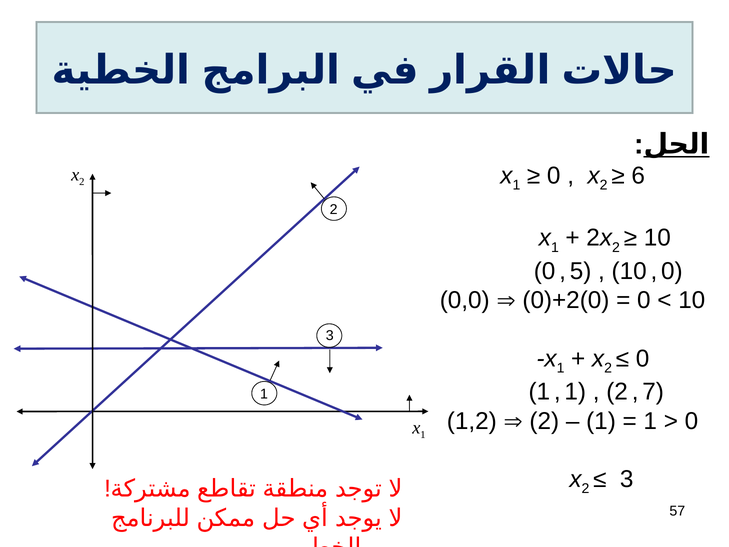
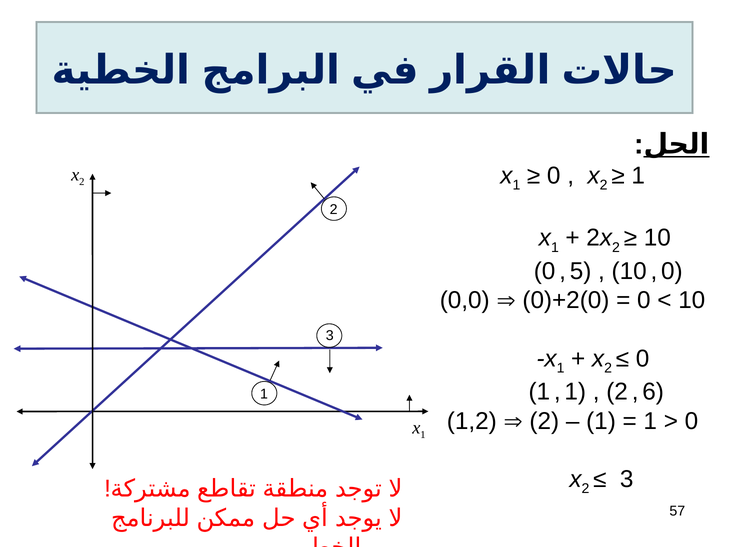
6 at (638, 175): 6 -> 1
7: 7 -> 6
